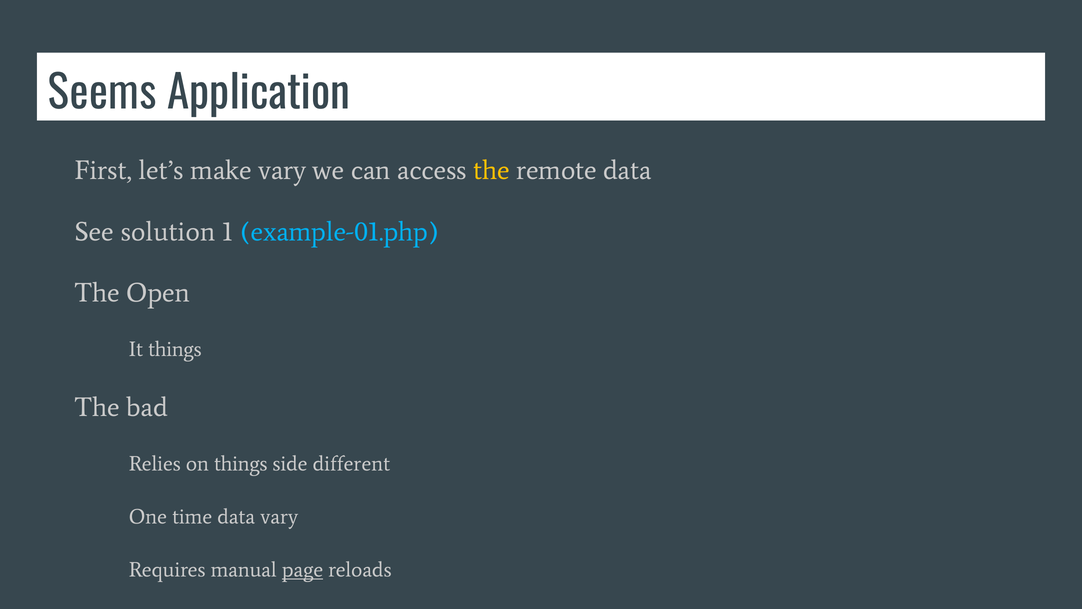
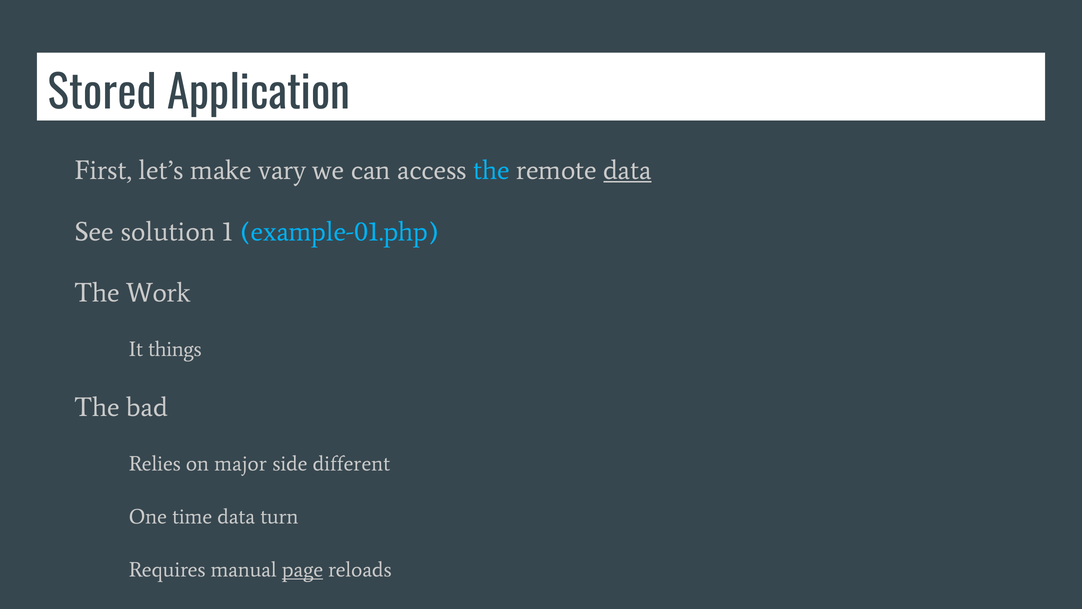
Seems: Seems -> Stored
the at (492, 170) colour: yellow -> light blue
data at (627, 170) underline: none -> present
Open: Open -> Work
on things: things -> major
data vary: vary -> turn
